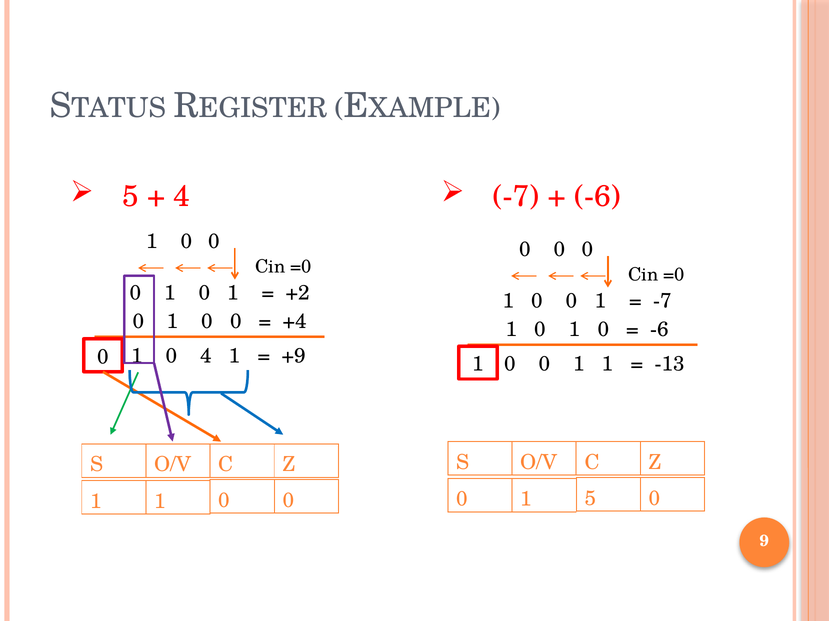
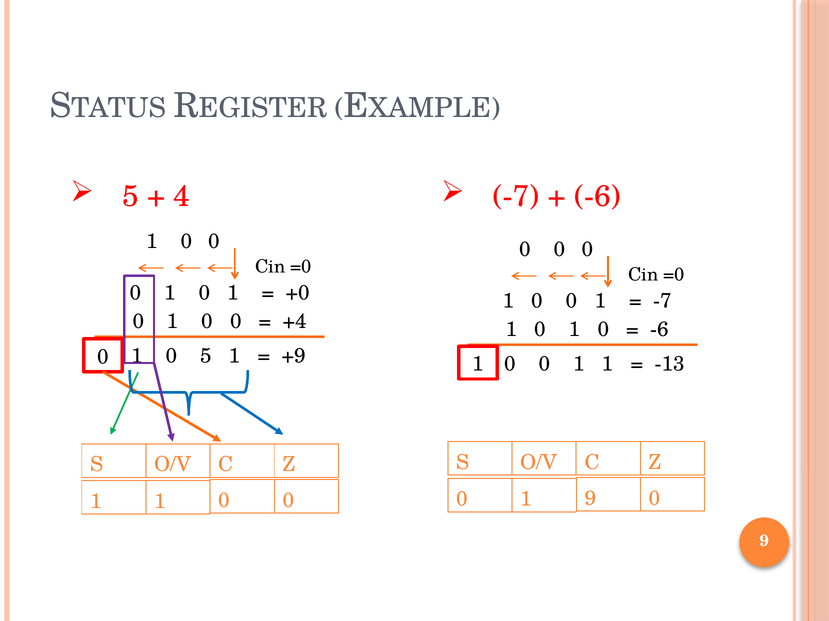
+2: +2 -> +0
0 4: 4 -> 5
1 5: 5 -> 9
